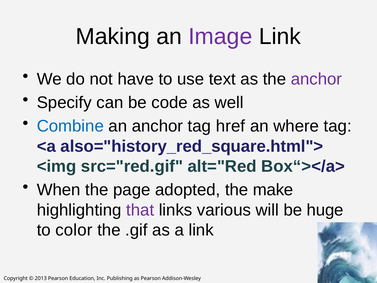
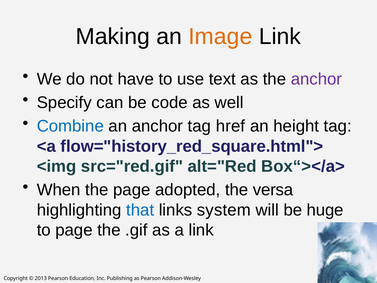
Image colour: purple -> orange
where: where -> height
also="history_red_square.html">: also="history_red_square.html"> -> flow="history_red_square.html">
make: make -> versa
that colour: purple -> blue
various: various -> system
to color: color -> page
